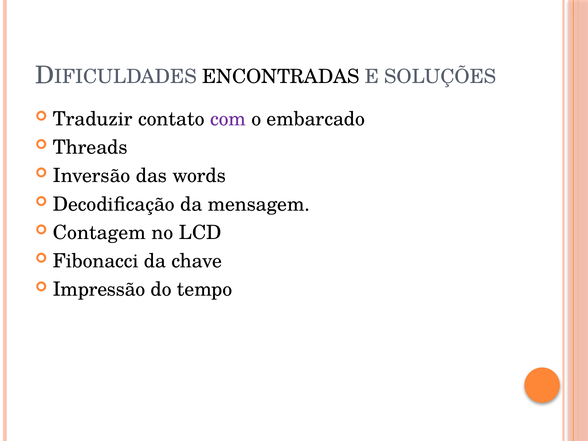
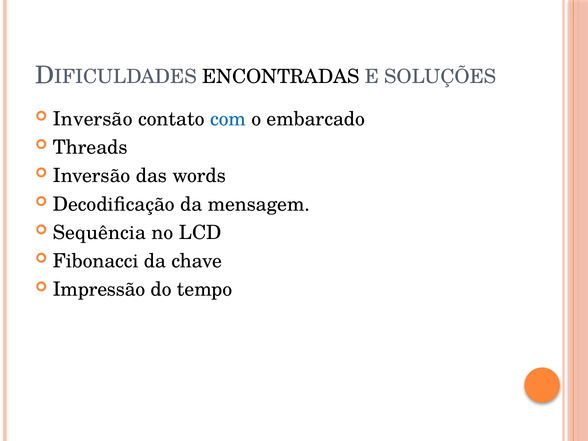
Traduzir at (93, 119): Traduzir -> Inversão
com colour: purple -> blue
Contagem: Contagem -> Sequência
